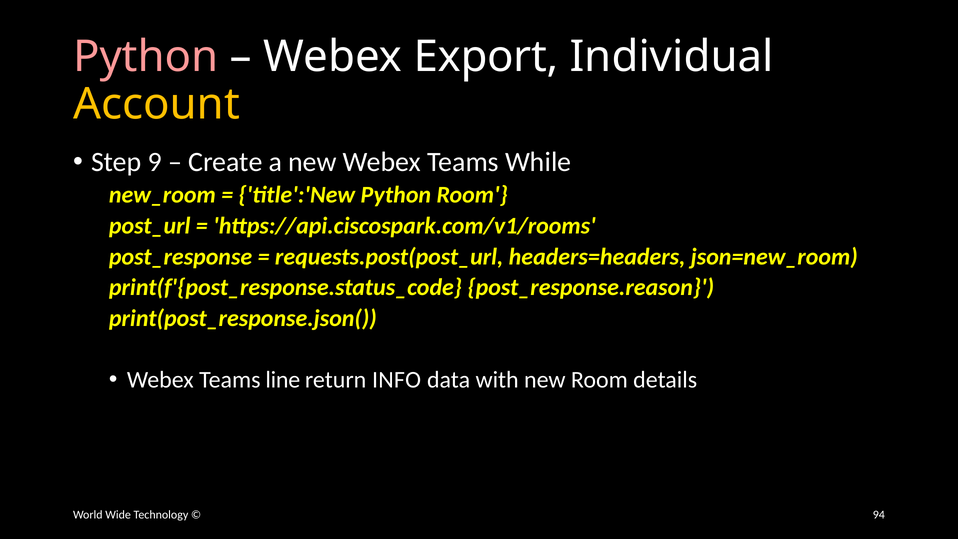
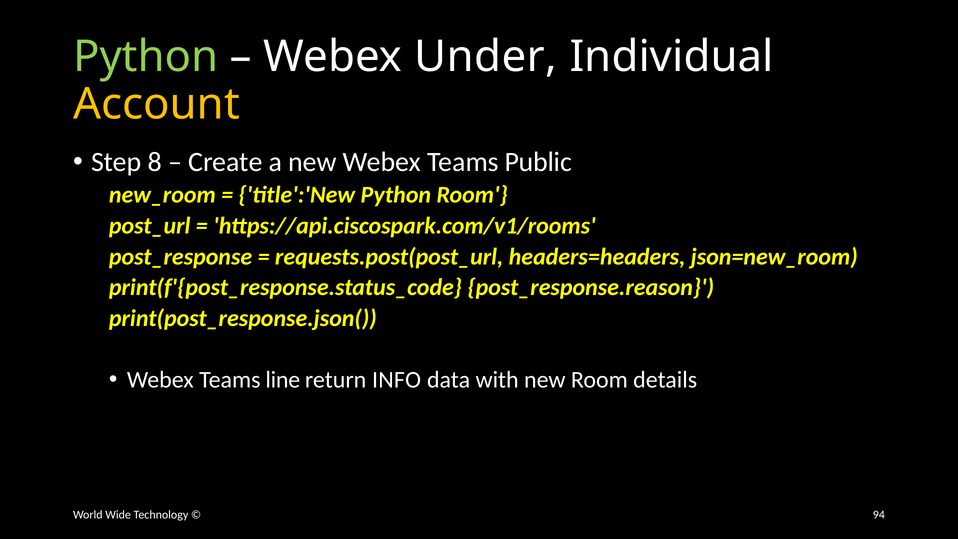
Python at (146, 57) colour: pink -> light green
Export: Export -> Under
9: 9 -> 8
While: While -> Public
